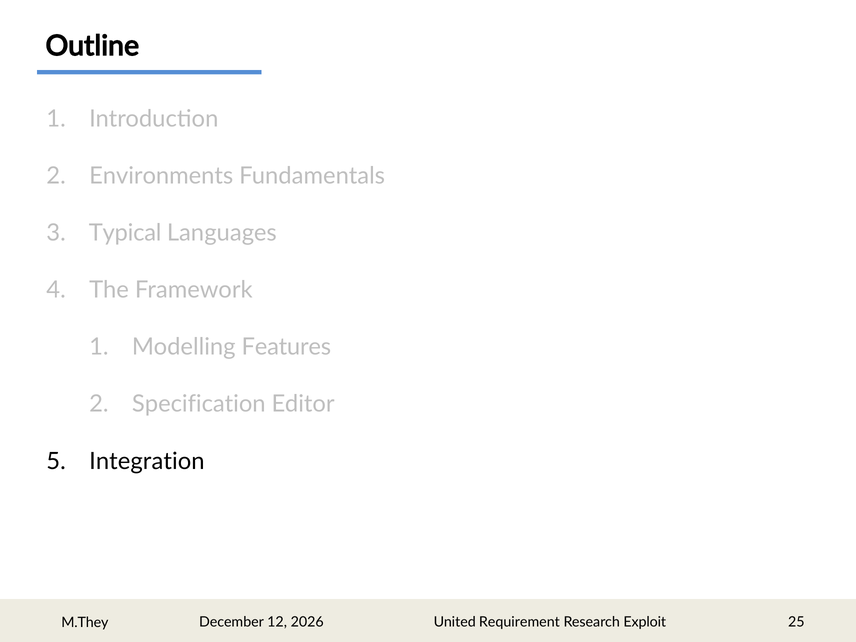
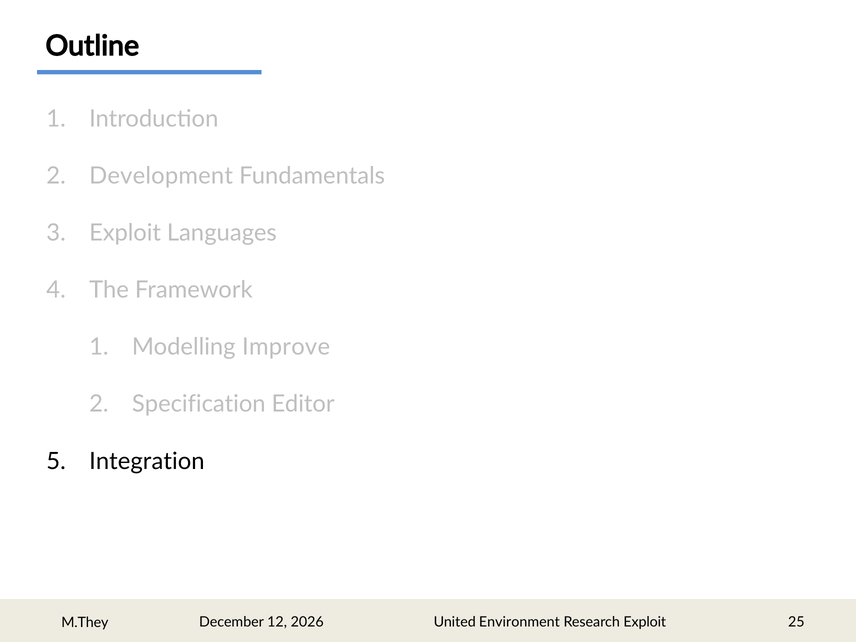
Environments: Environments -> Development
Typical at (125, 233): Typical -> Exploit
Features: Features -> Improve
Requirement: Requirement -> Environment
